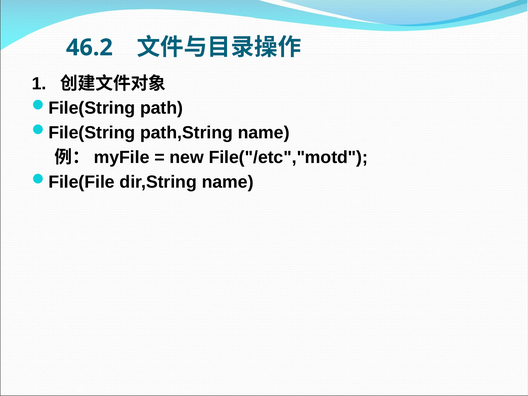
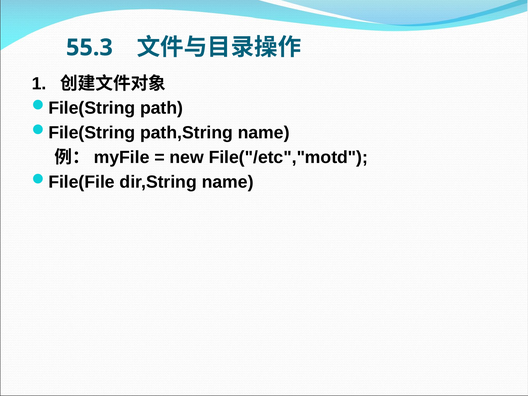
46.2: 46.2 -> 55.3
